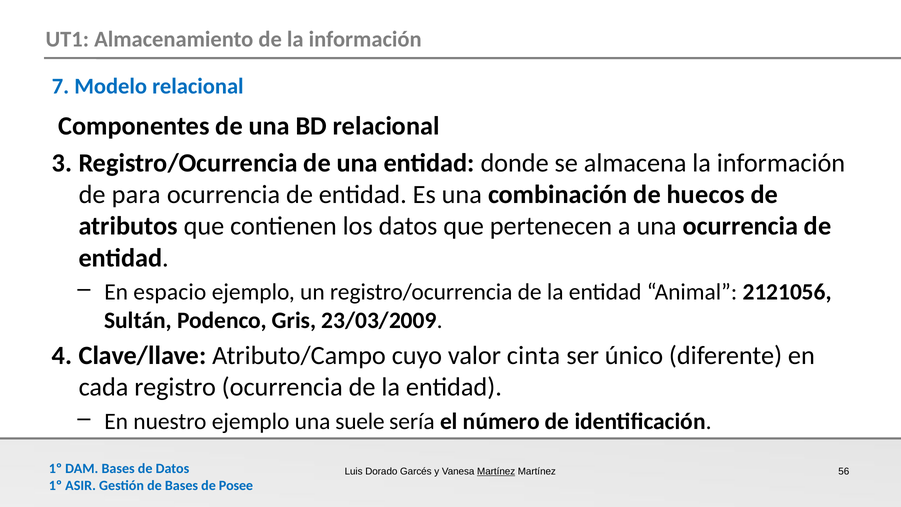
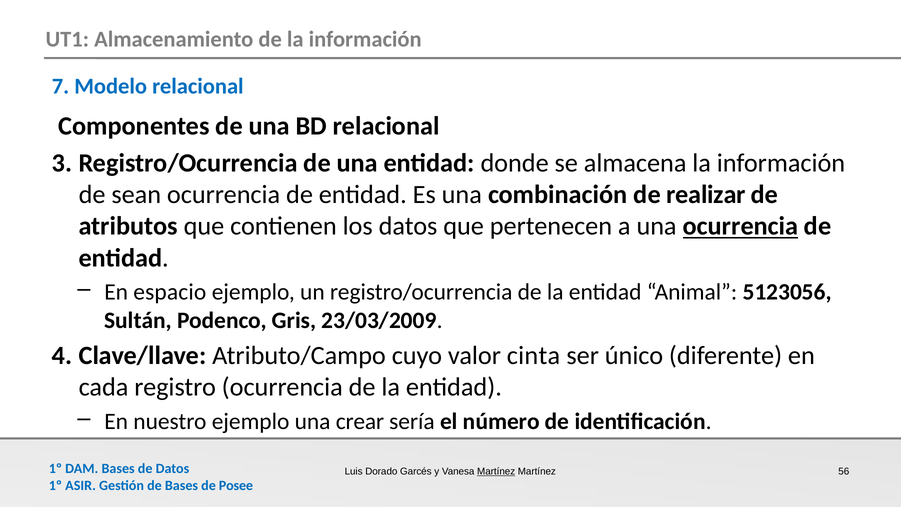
para: para -> sean
huecos: huecos -> realizar
ocurrencia at (740, 226) underline: none -> present
2121056: 2121056 -> 5123056
suele: suele -> crear
